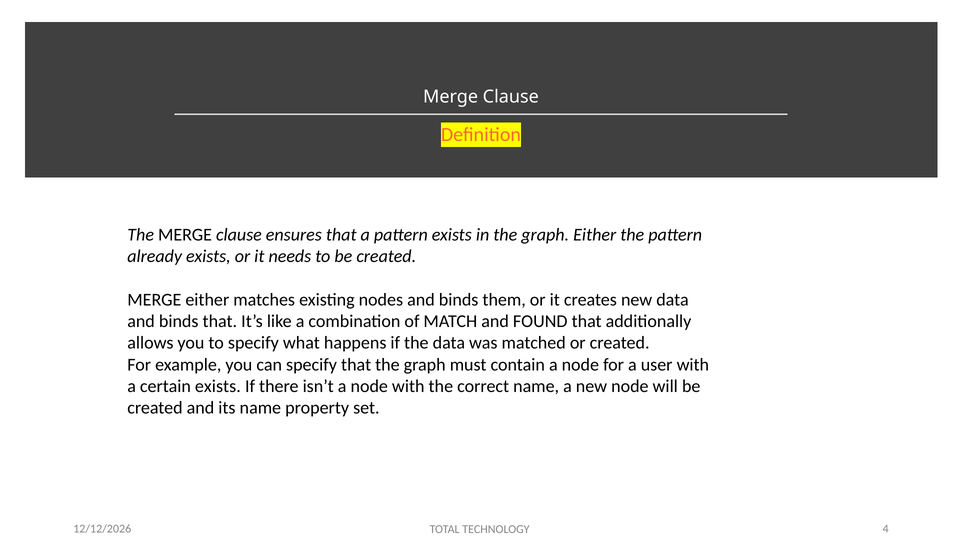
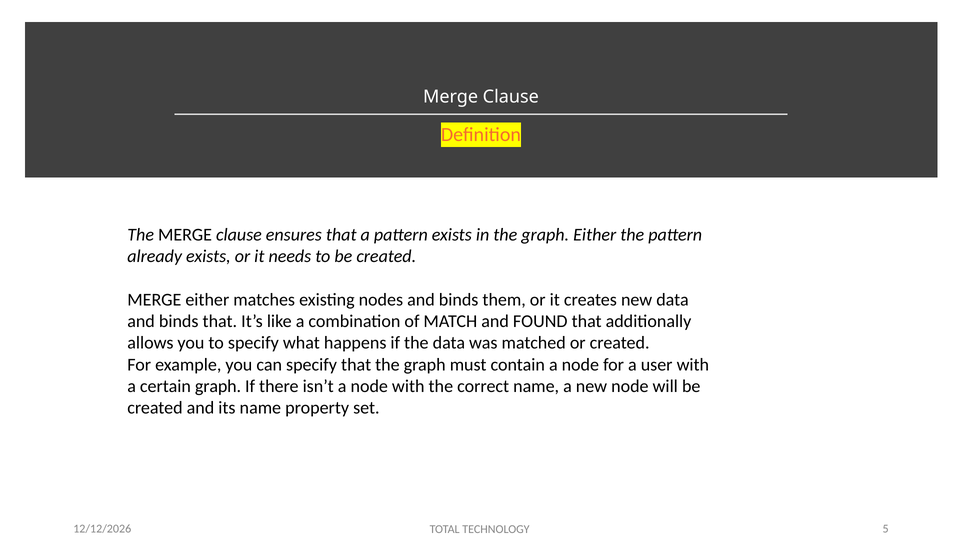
certain exists: exists -> graph
4: 4 -> 5
